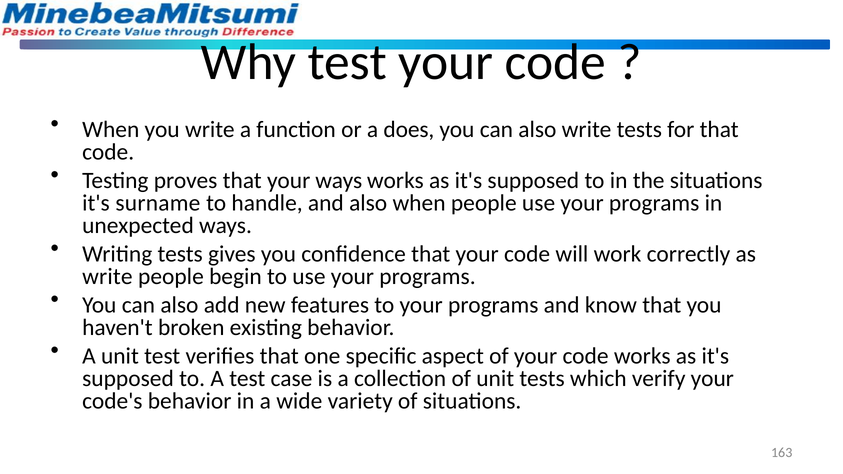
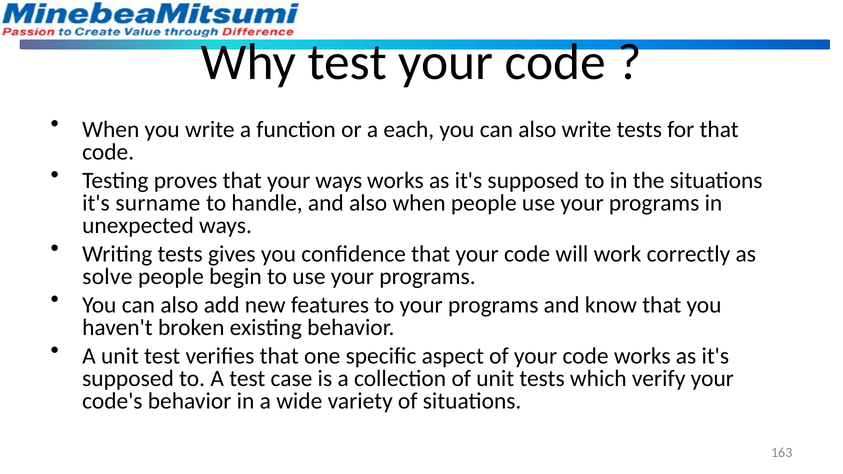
does: does -> each
write at (107, 277): write -> solve
